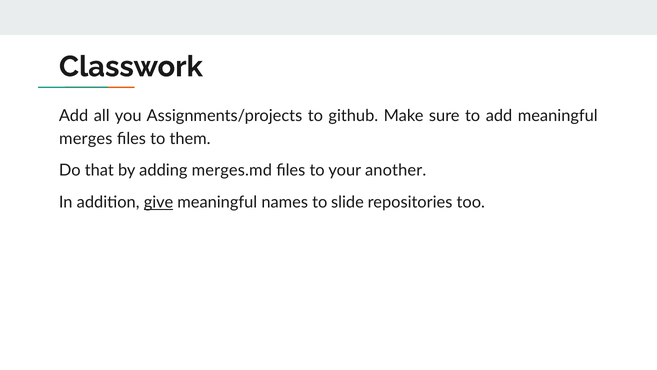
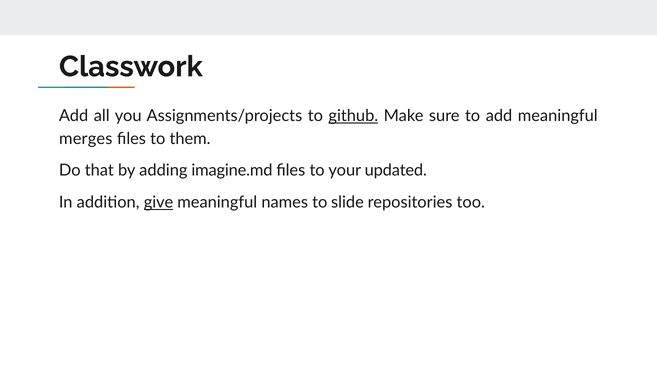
github underline: none -> present
merges.md: merges.md -> imagine.md
another: another -> updated
